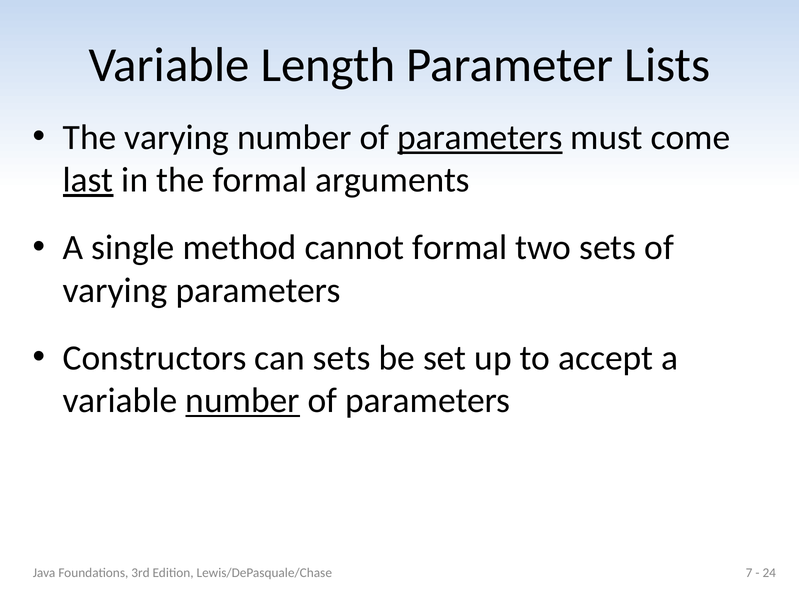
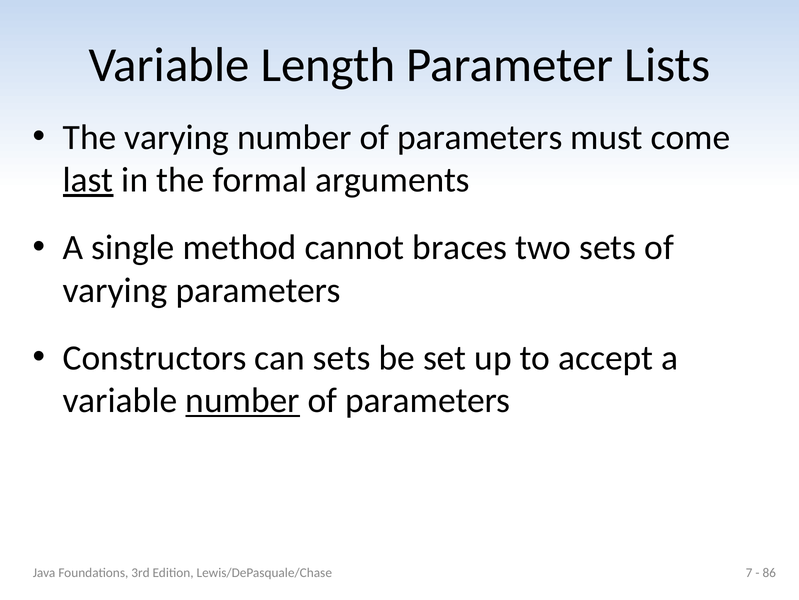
parameters at (480, 137) underline: present -> none
cannot formal: formal -> braces
24: 24 -> 86
